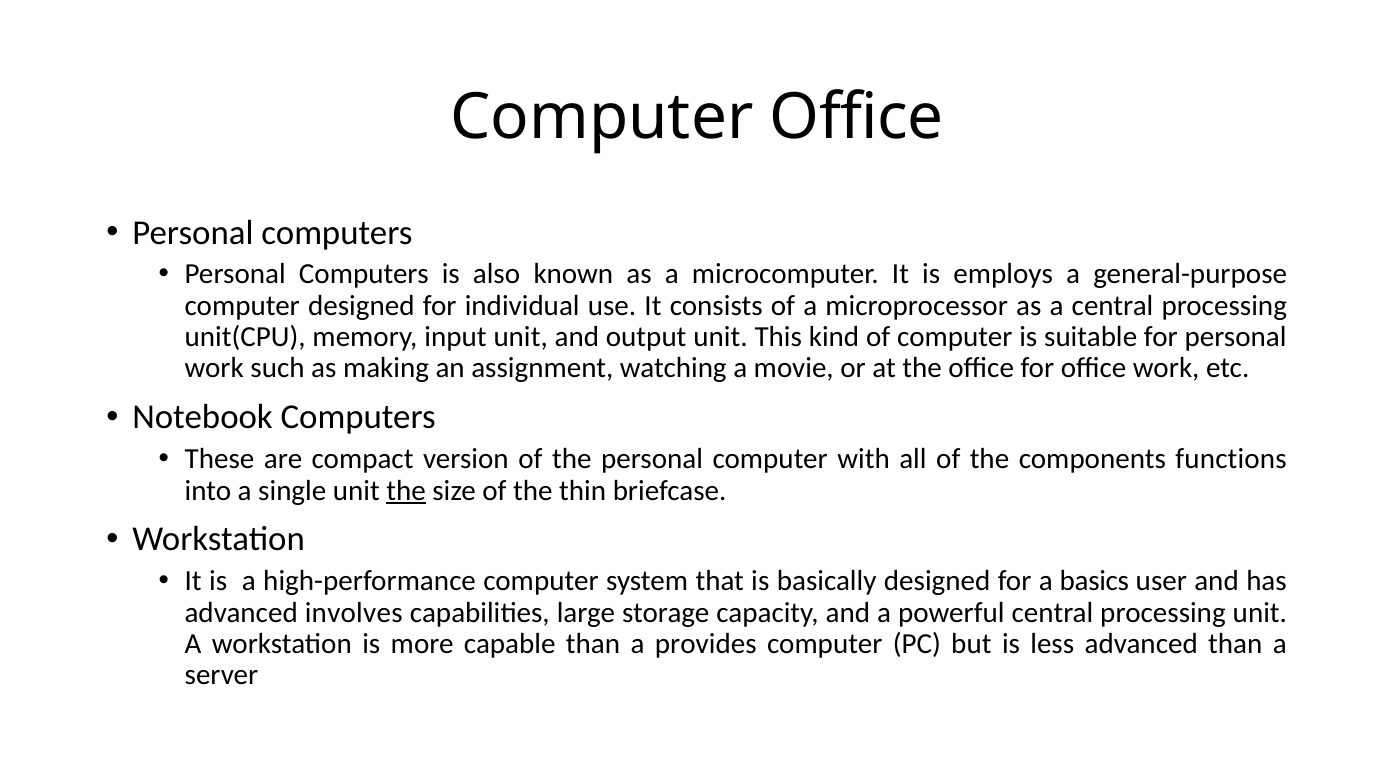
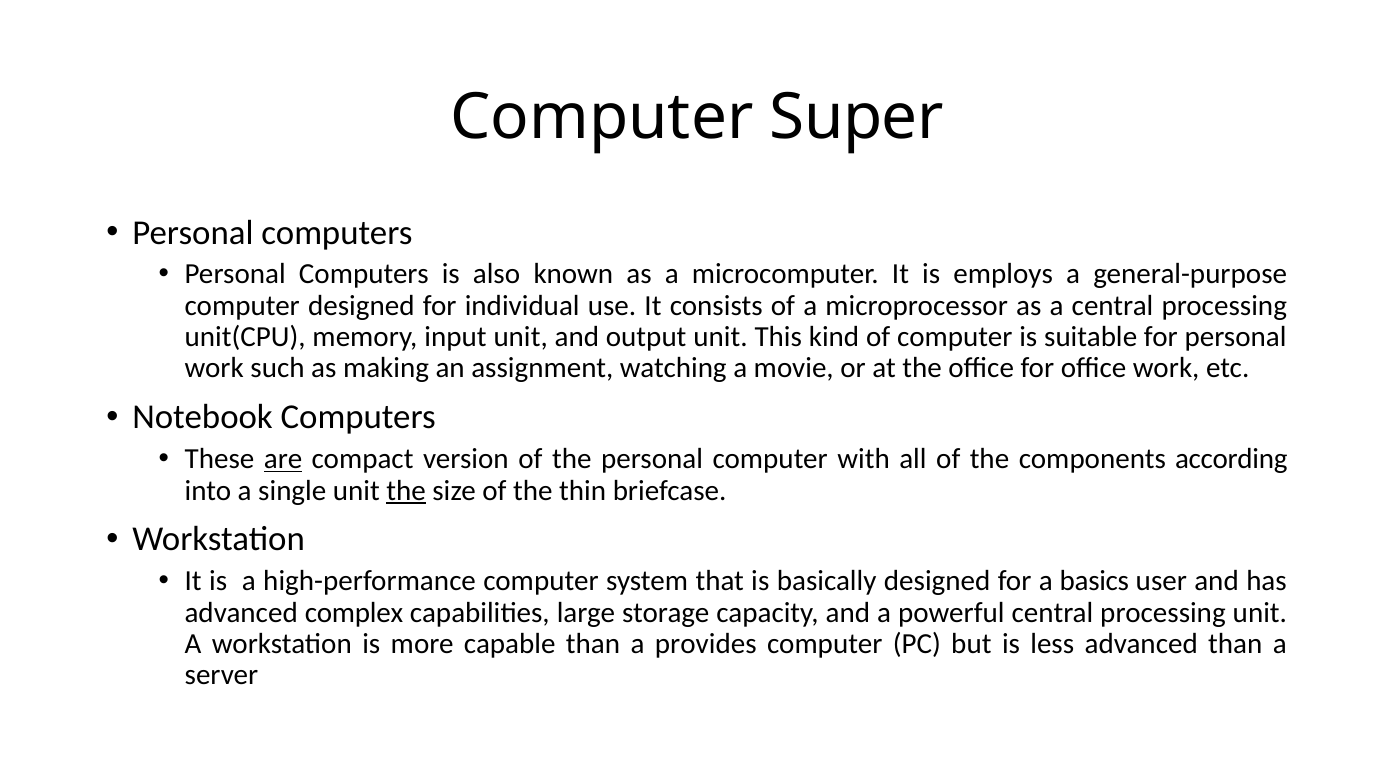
Computer Office: Office -> Super
are underline: none -> present
functions: functions -> according
involves: involves -> complex
